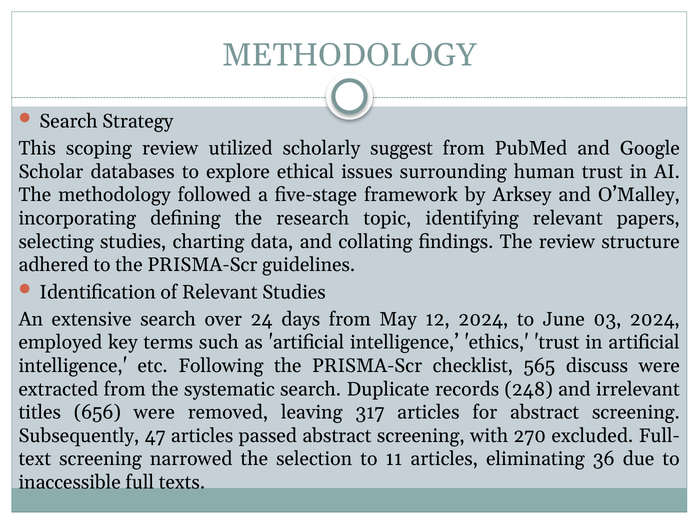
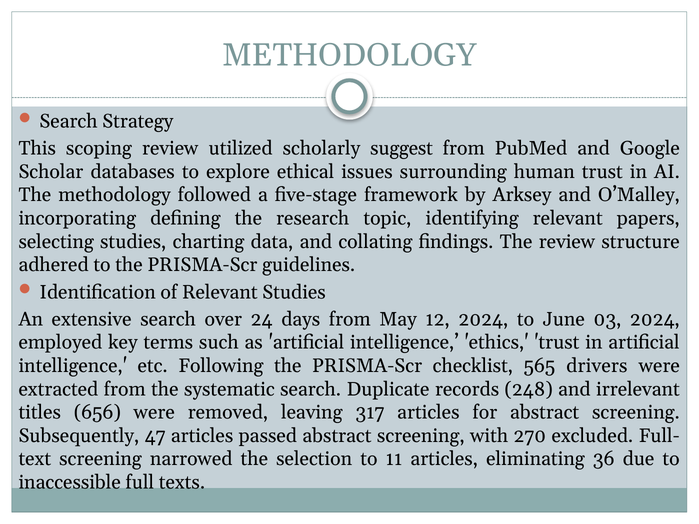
discuss: discuss -> drivers
